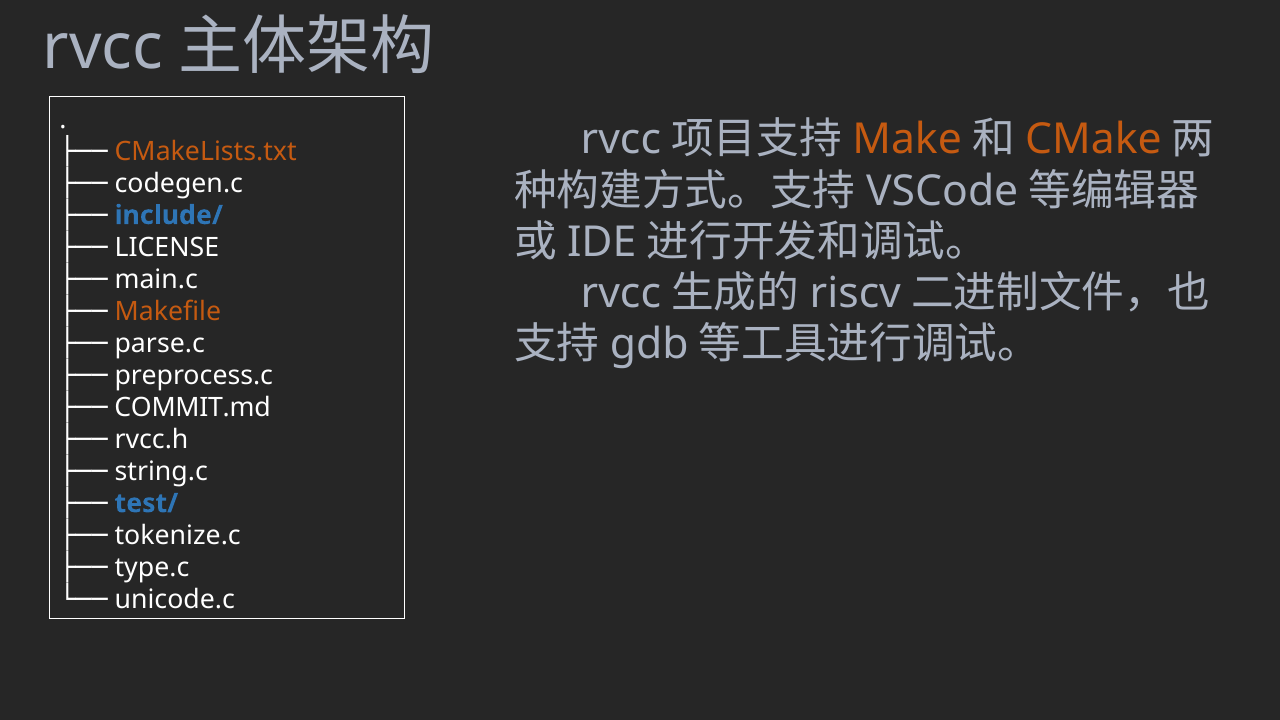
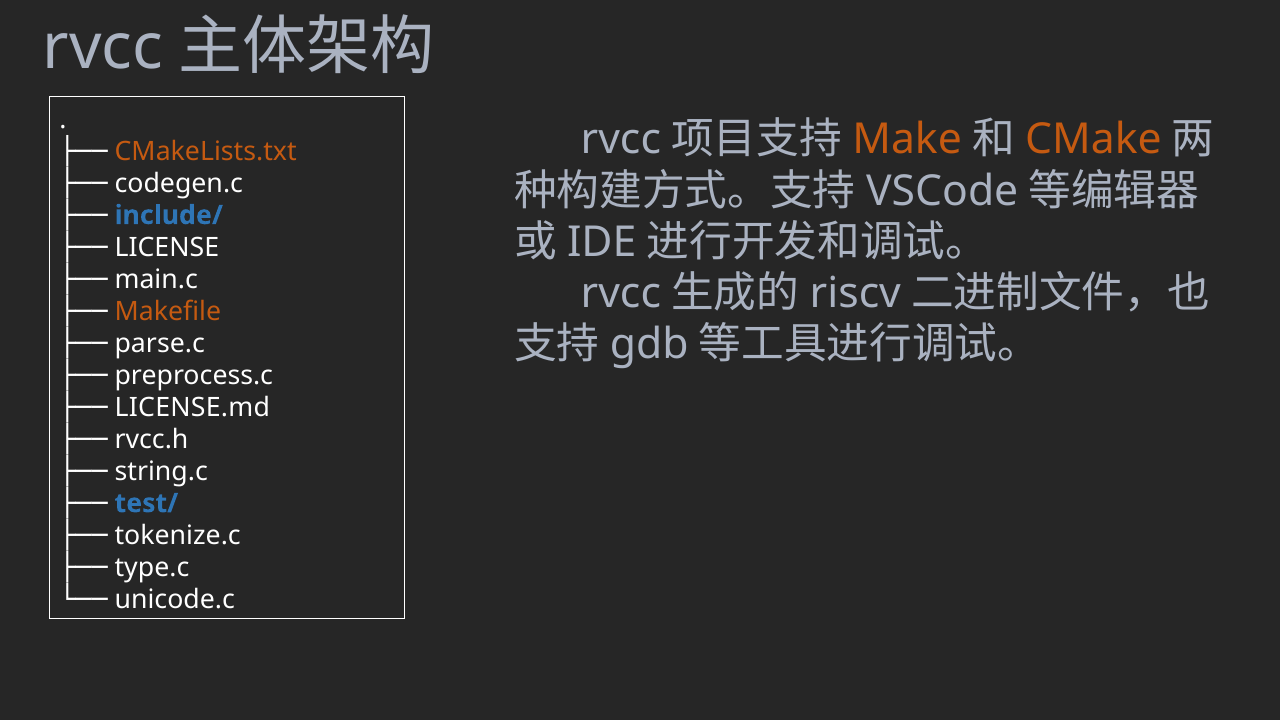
COMMIT.md: COMMIT.md -> LICENSE.md
